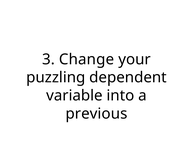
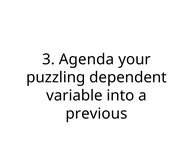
Change: Change -> Agenda
